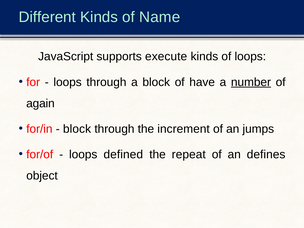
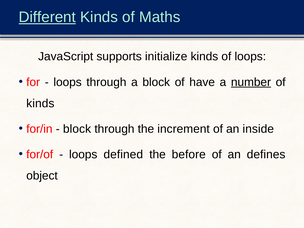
Different underline: none -> present
Name: Name -> Maths
execute: execute -> initialize
again at (40, 103): again -> kinds
jumps: jumps -> inside
repeat: repeat -> before
